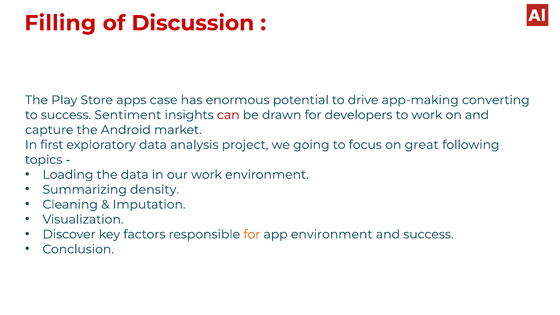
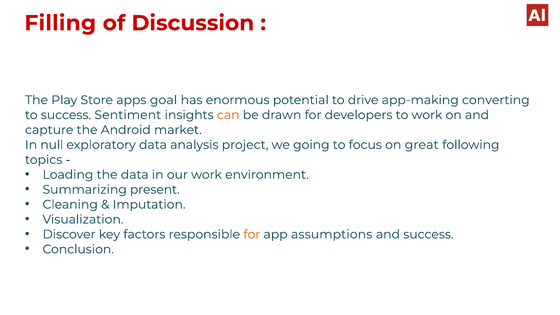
case: case -> goal
can colour: red -> orange
first: first -> null
density: density -> present
app environment: environment -> assumptions
